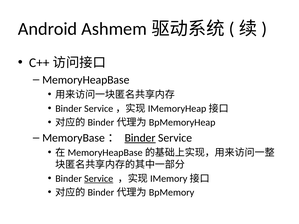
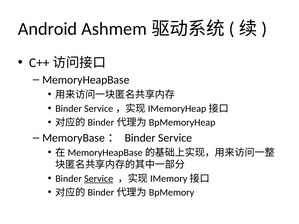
Binder at (140, 138) underline: present -> none
